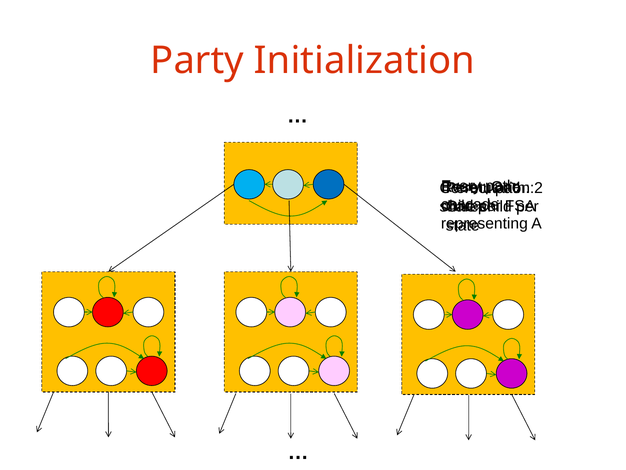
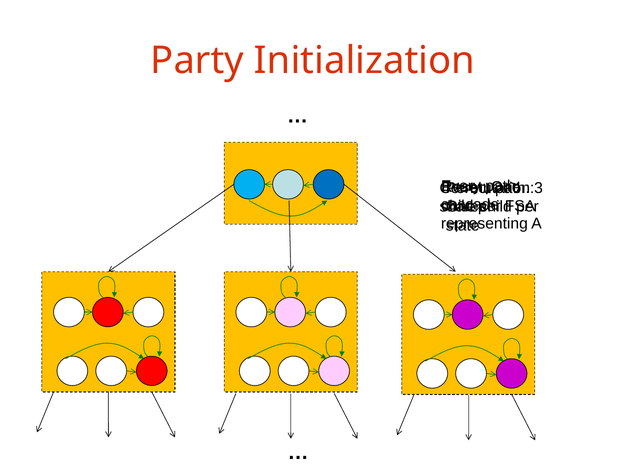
2: 2 -> 3
